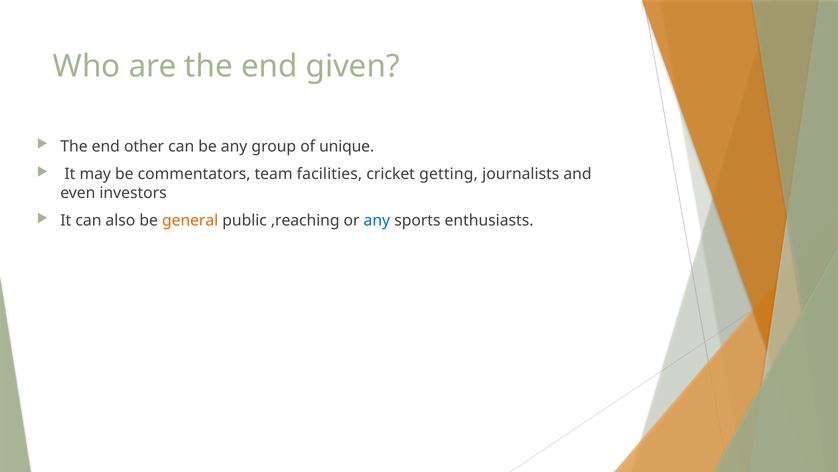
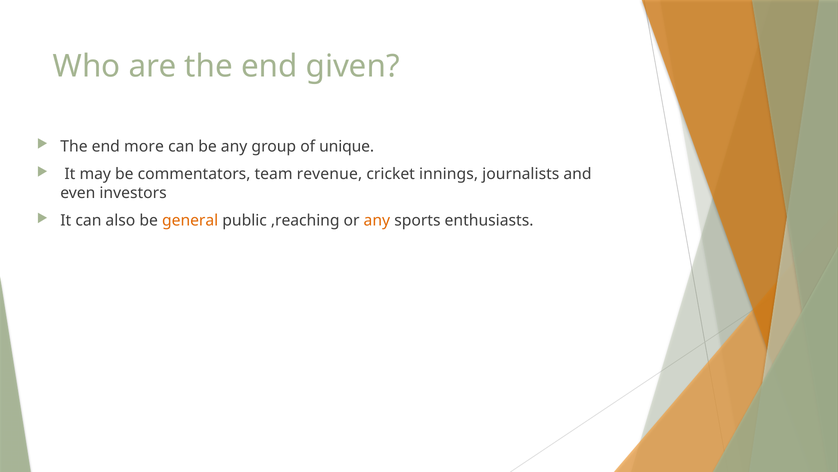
other: other -> more
facilities: facilities -> revenue
getting: getting -> innings
any at (377, 220) colour: blue -> orange
